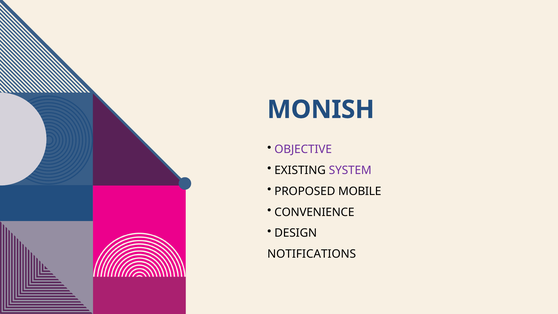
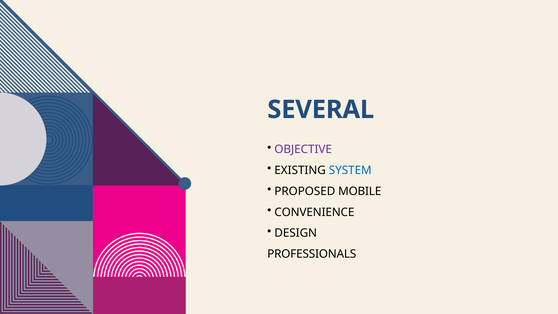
MONISH: MONISH -> SEVERAL
SYSTEM colour: purple -> blue
NOTIFICATIONS: NOTIFICATIONS -> PROFESSIONALS
